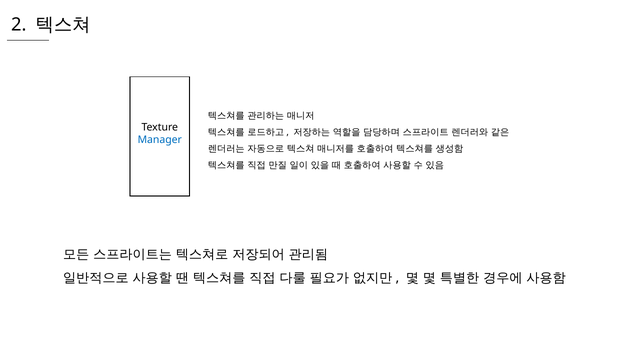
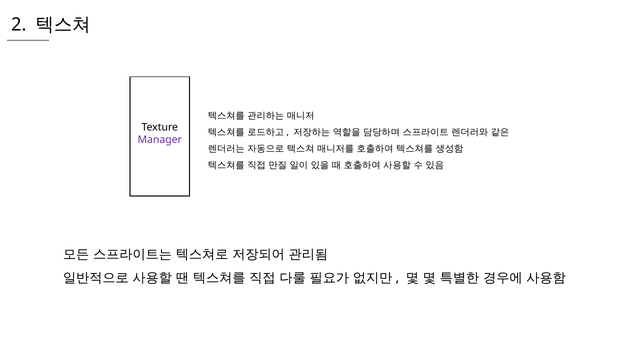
Manager colour: blue -> purple
